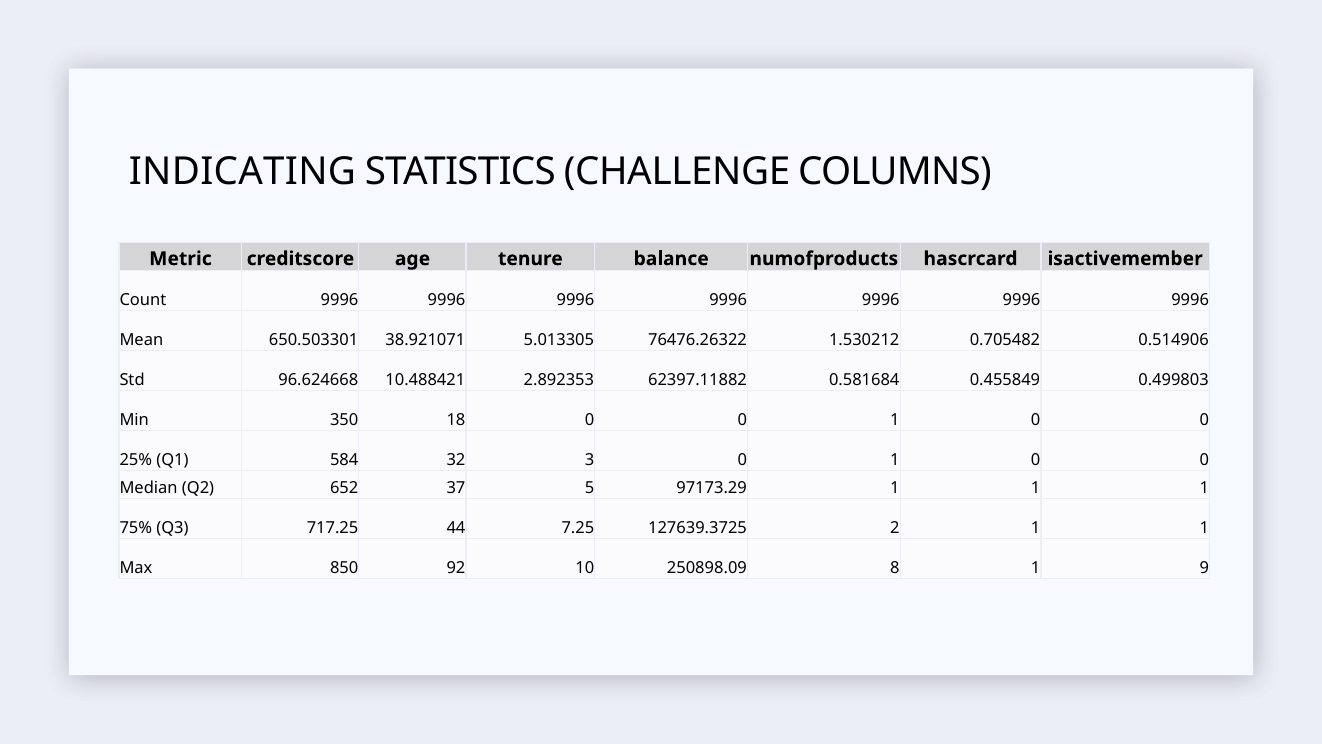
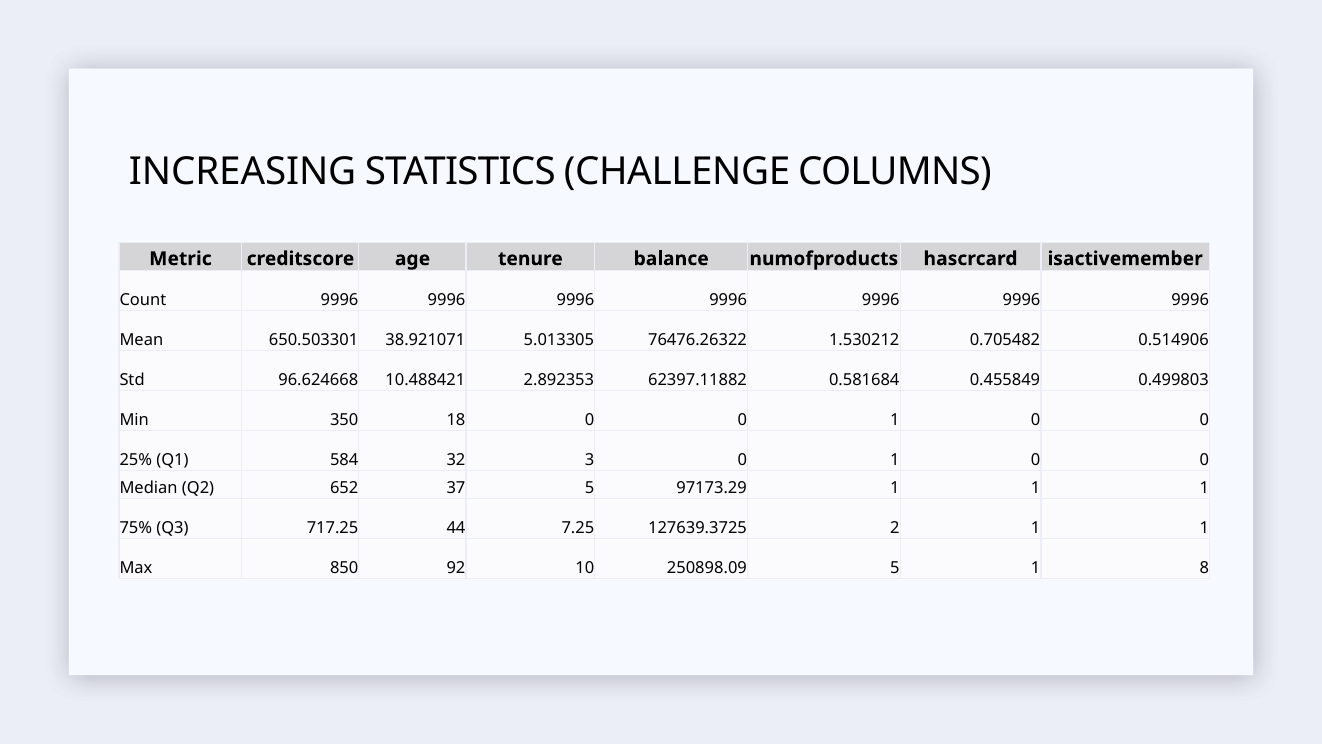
INDICATING: INDICATING -> INCREASING
250898.09 8: 8 -> 5
9: 9 -> 8
